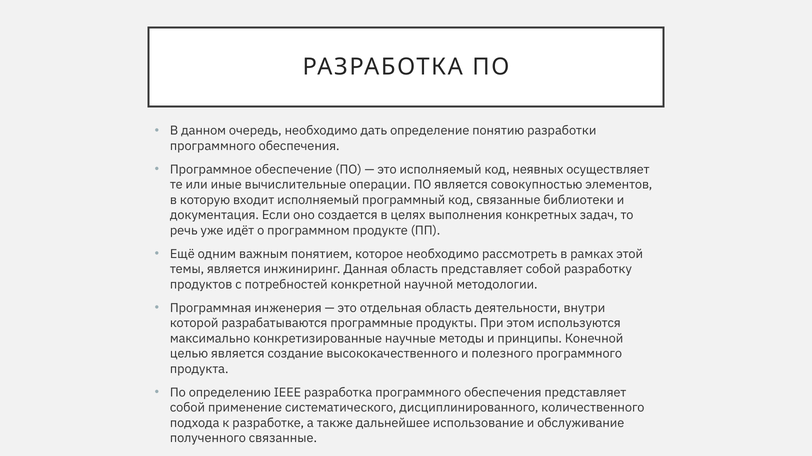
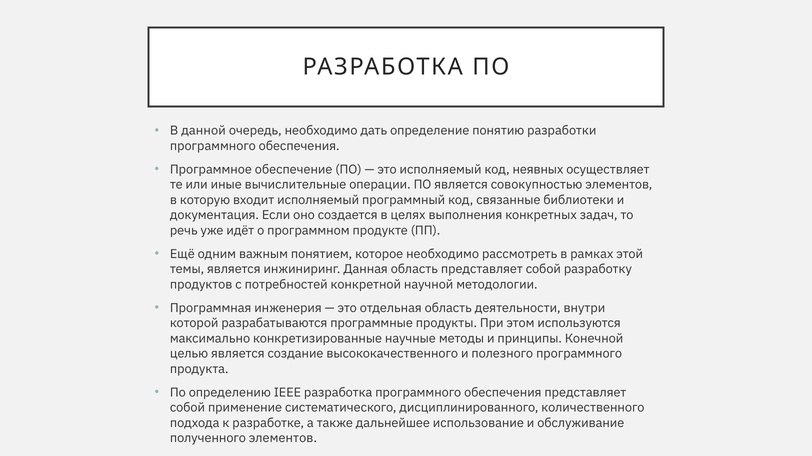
данном: данном -> данной
полученного связанные: связанные -> элементов
